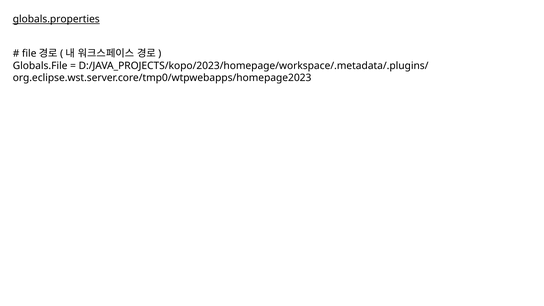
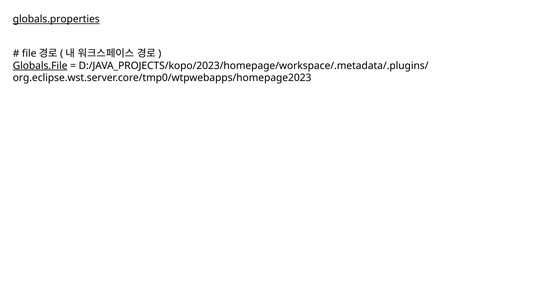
Globals.File underline: none -> present
